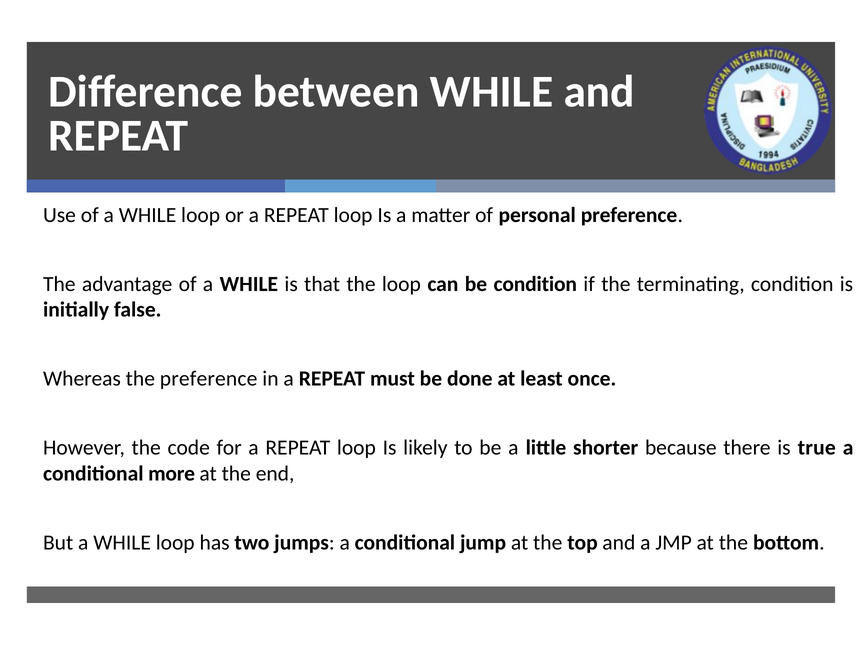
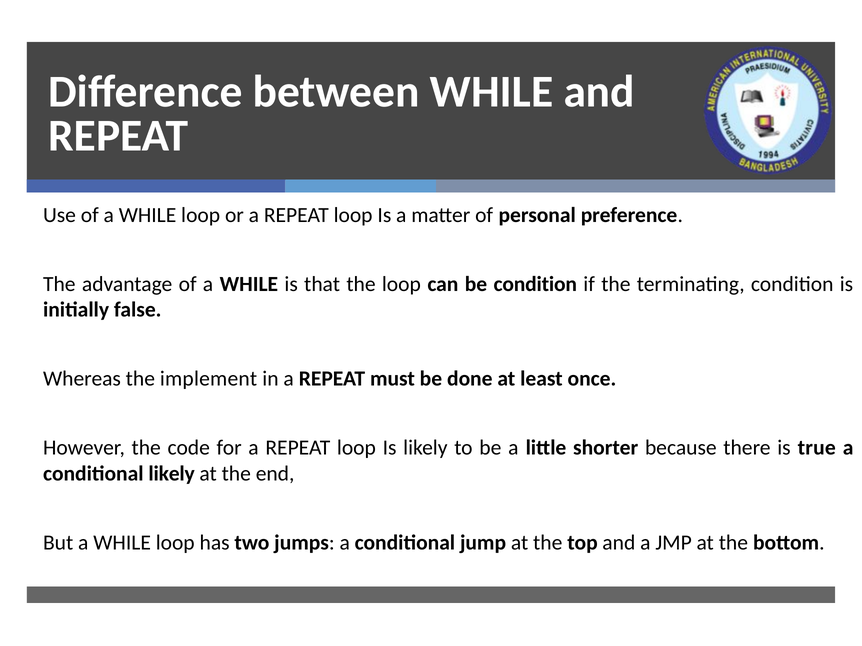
the preference: preference -> implement
conditional more: more -> likely
